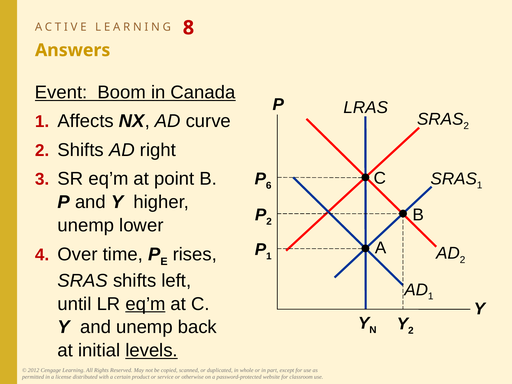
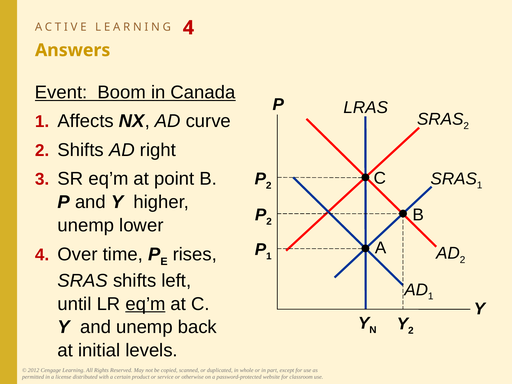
8 at (188, 28): 8 -> 4
6 at (269, 185): 6 -> 2
levels underline: present -> none
